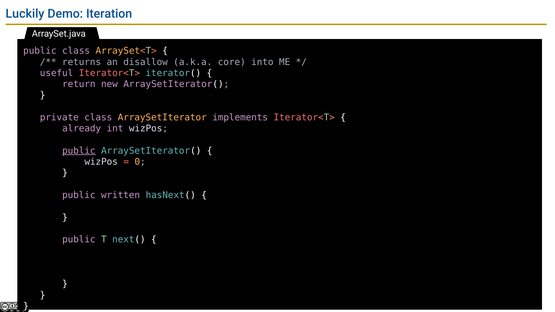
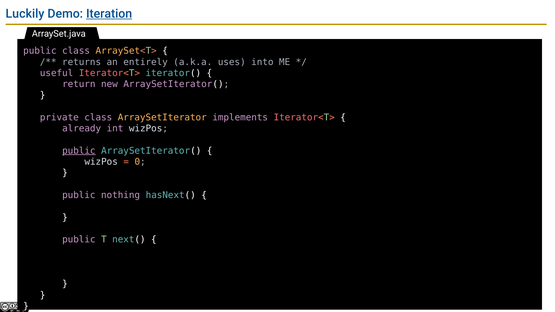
Iteration underline: none -> present
disallow: disallow -> entirely
core: core -> uses
written: written -> nothing
